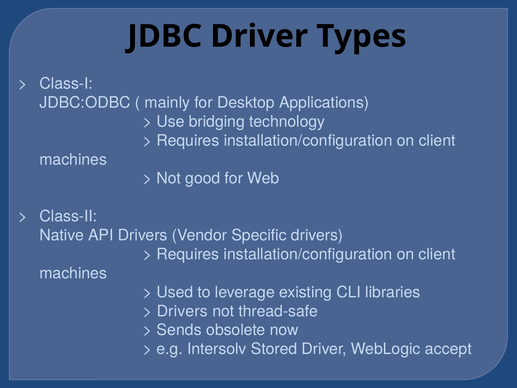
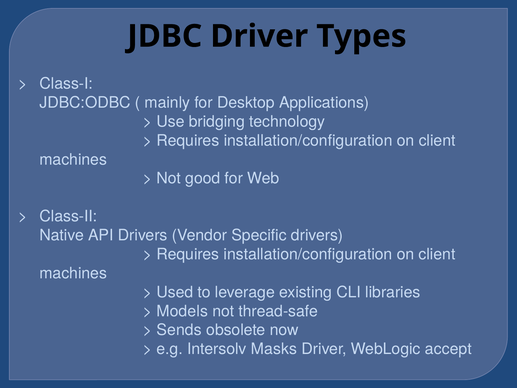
Drivers at (182, 311): Drivers -> Models
Stored: Stored -> Masks
